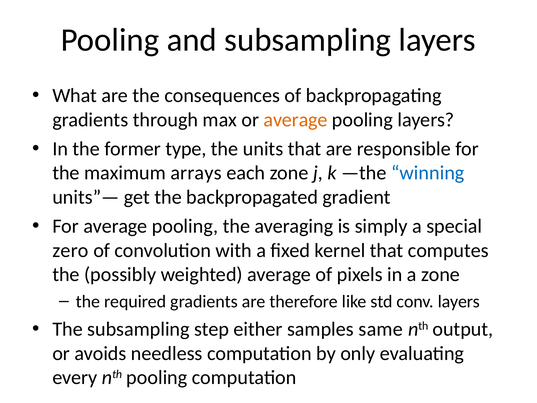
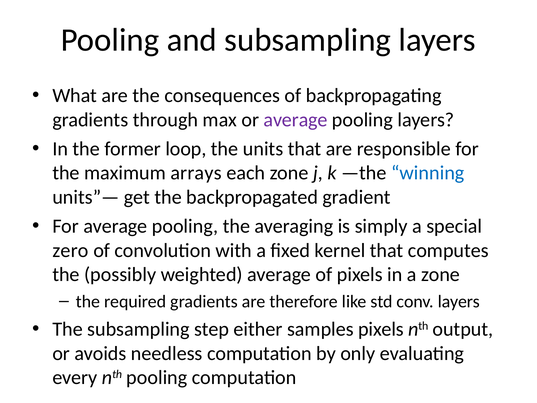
average at (296, 120) colour: orange -> purple
type: type -> loop
samples same: same -> pixels
